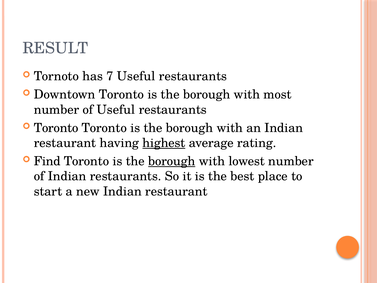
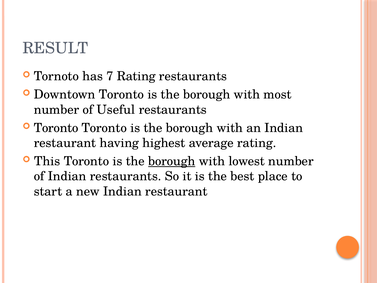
7 Useful: Useful -> Rating
highest underline: present -> none
Find: Find -> This
